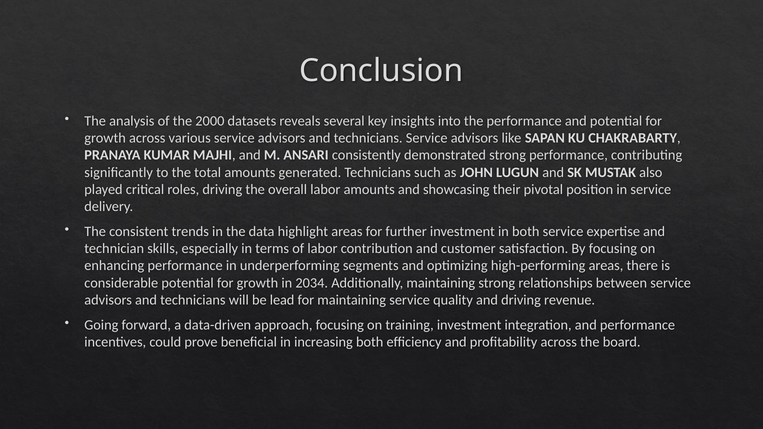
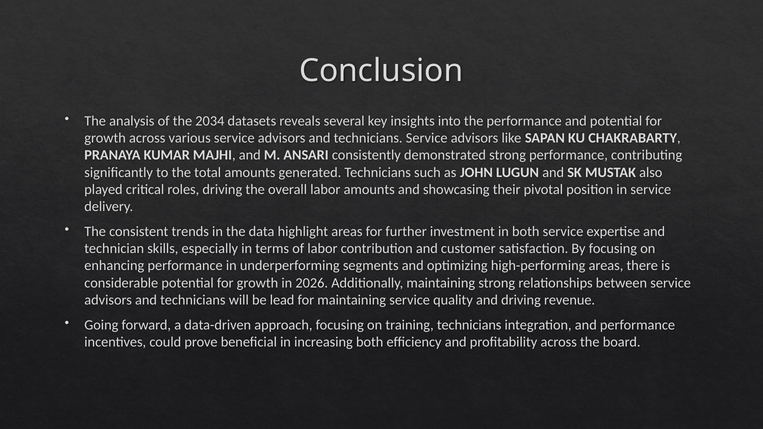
2000: 2000 -> 2034
2034: 2034 -> 2026
training investment: investment -> technicians
